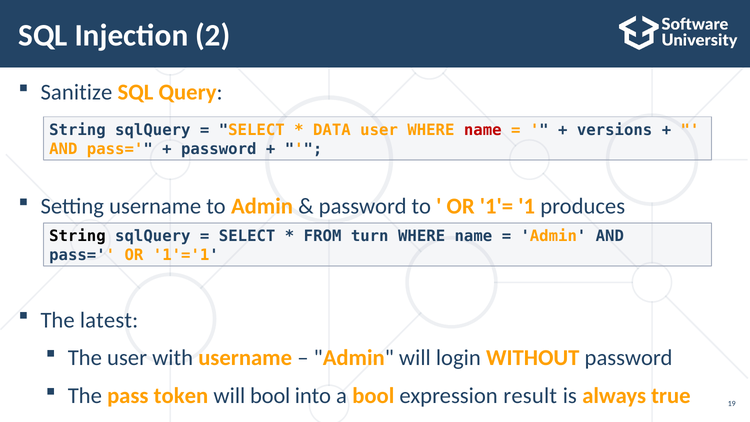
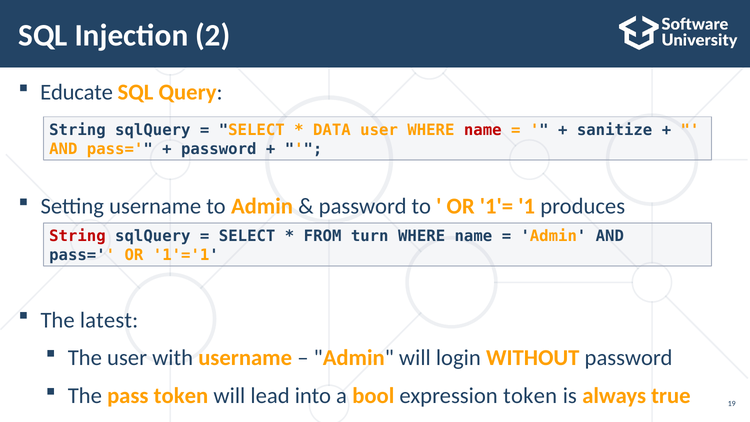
Sanitize: Sanitize -> Educate
versions: versions -> sanitize
String at (77, 236) colour: black -> red
will bool: bool -> lead
expression result: result -> token
